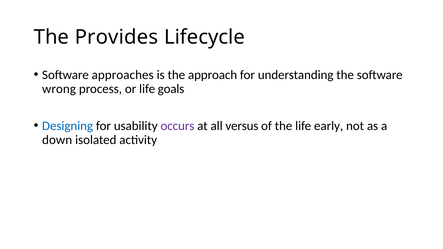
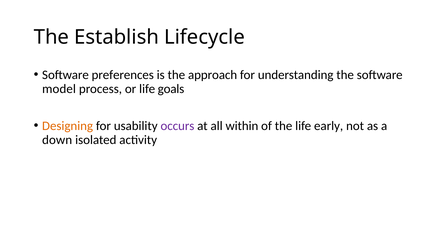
Provides: Provides -> Establish
approaches: approaches -> preferences
wrong: wrong -> model
Designing colour: blue -> orange
versus: versus -> within
